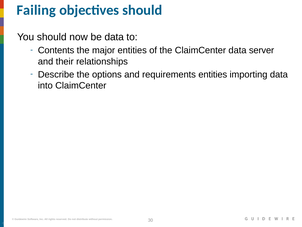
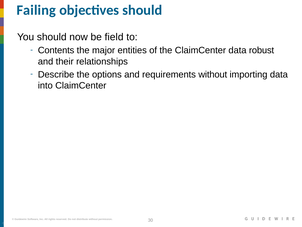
be data: data -> field
server: server -> robust
requirements entities: entities -> without
